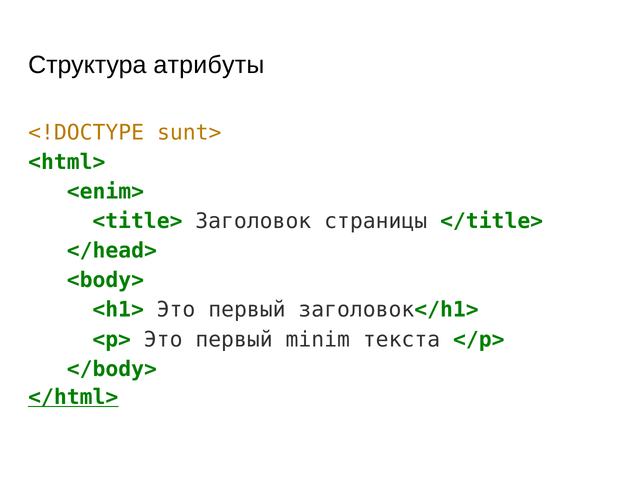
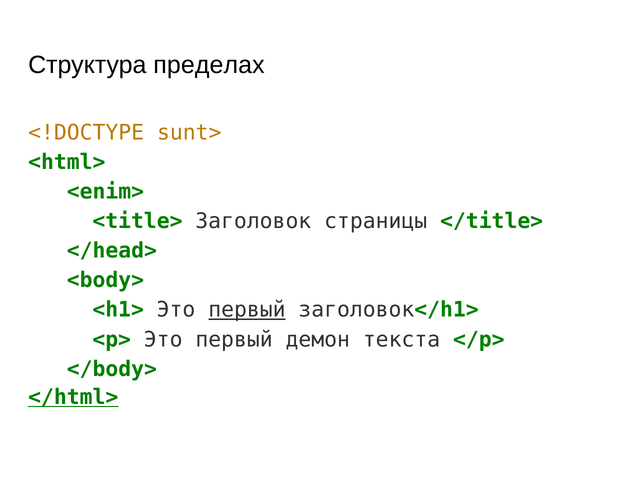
атрибуты: атрибуты -> пределах
первый at (247, 310) underline: none -> present
minim: minim -> демон
